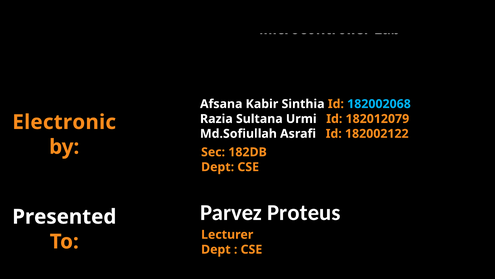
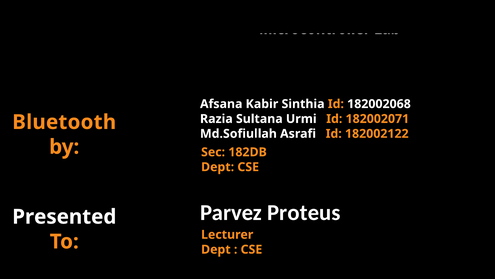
182002068 colour: light blue -> white
182012079: 182012079 -> 182002071
Electronic: Electronic -> Bluetooth
